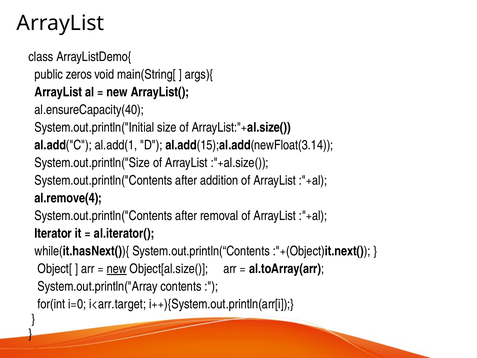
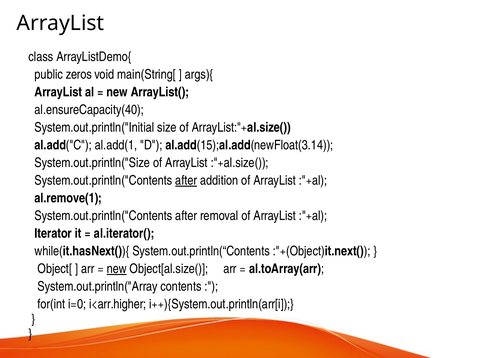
after at (186, 180) underline: none -> present
al.remove(4: al.remove(4 -> al.remove(1
i<arr.target: i<arr.target -> i<arr.higher
